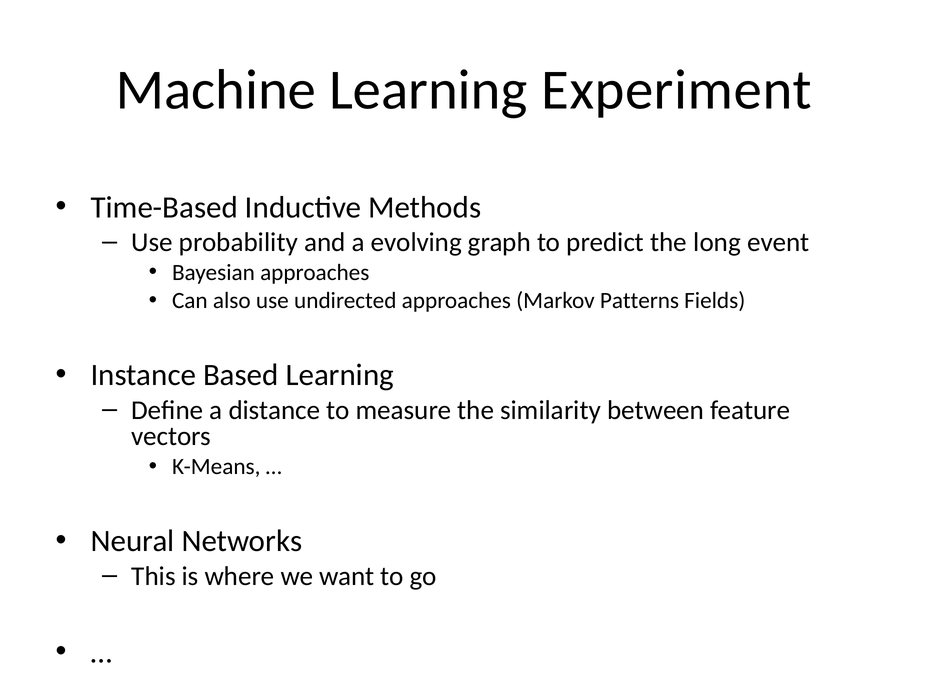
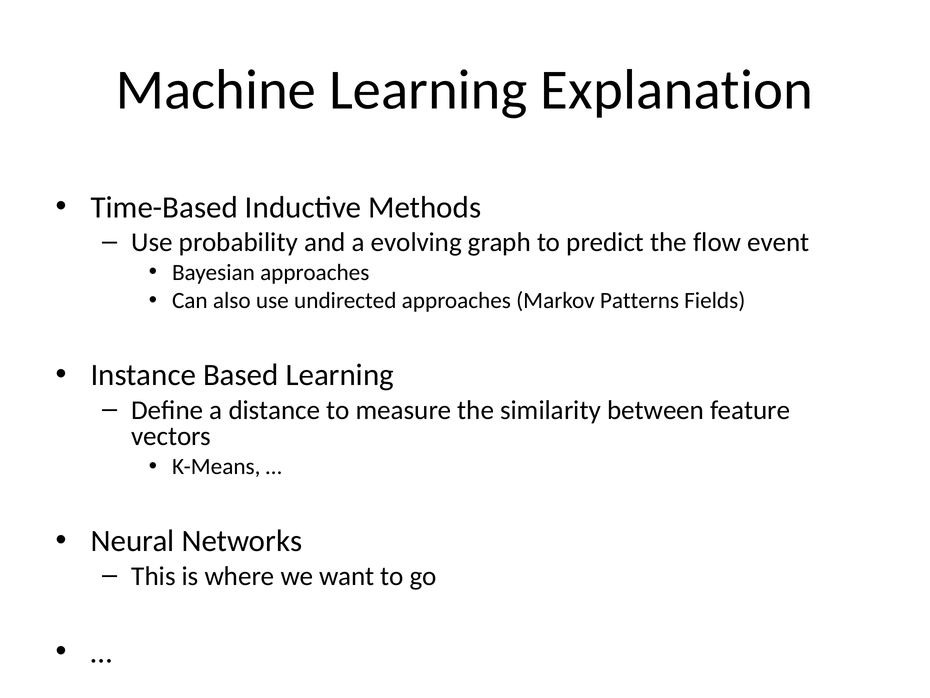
Experiment: Experiment -> Explanation
long: long -> flow
